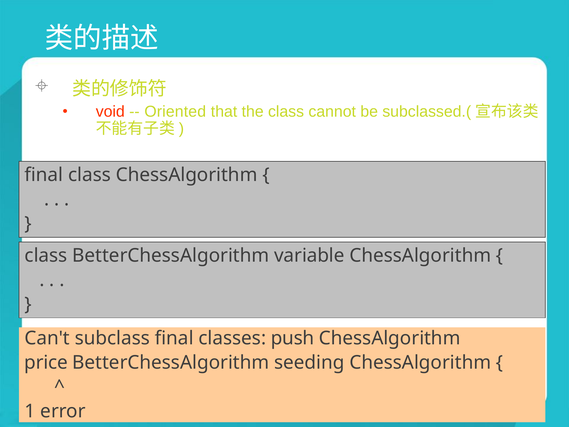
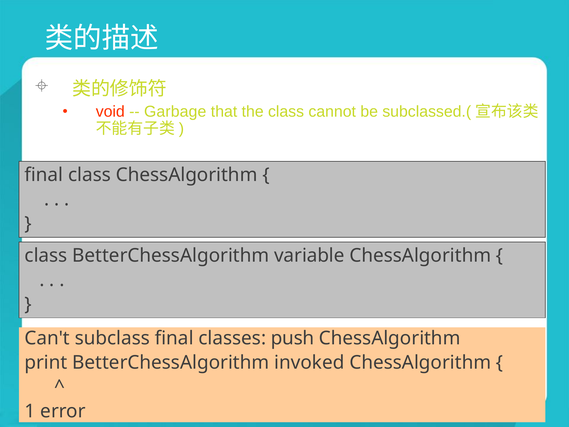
Oriented: Oriented -> Garbage
price: price -> print
seeding: seeding -> invoked
